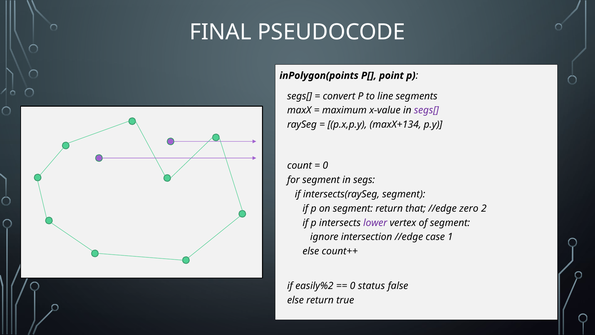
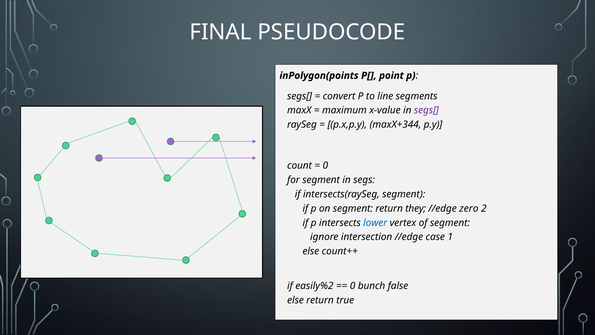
maxX+134: maxX+134 -> maxX+344
that: that -> they
lower colour: purple -> blue
status: status -> bunch
